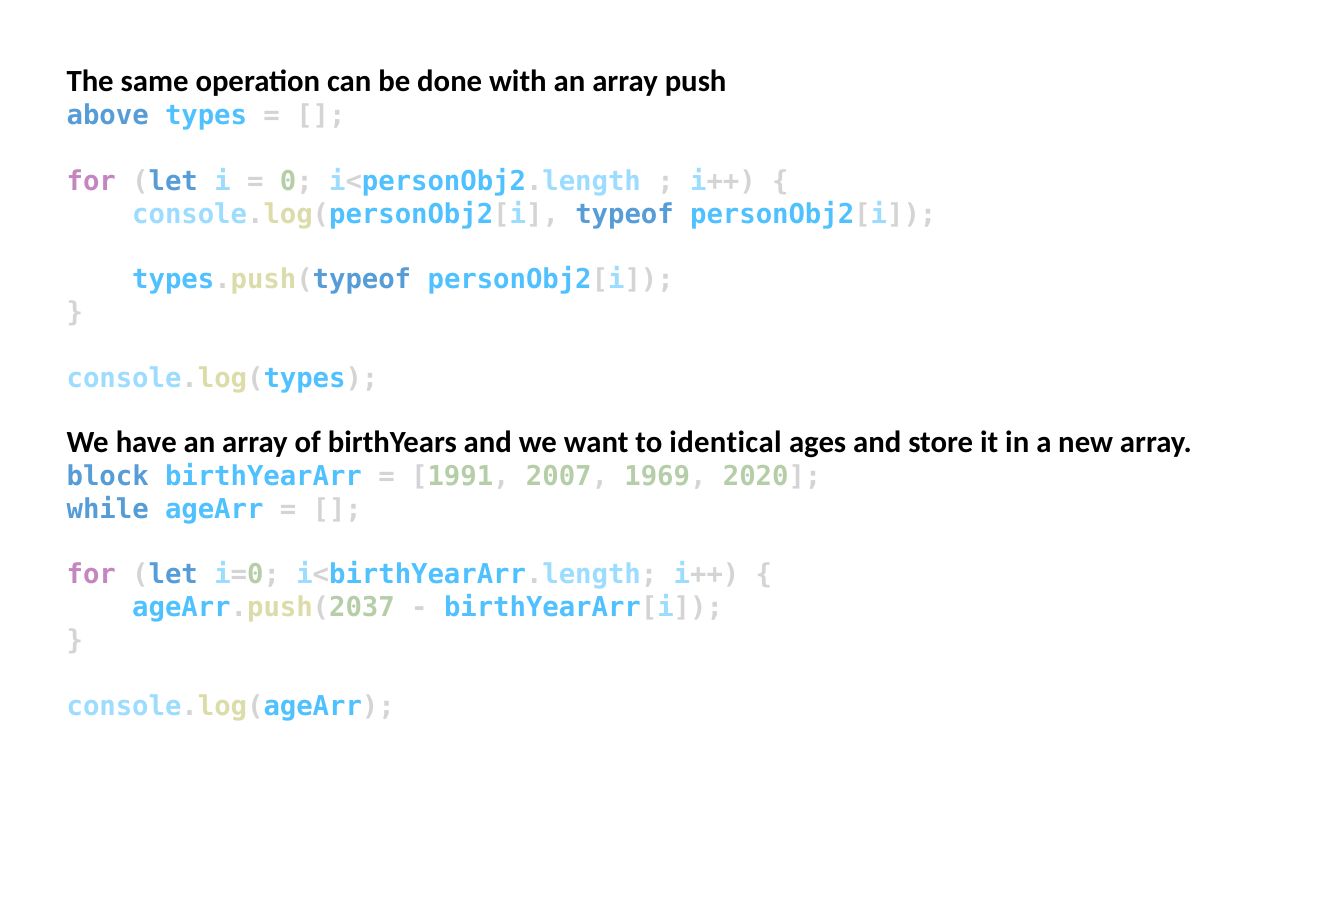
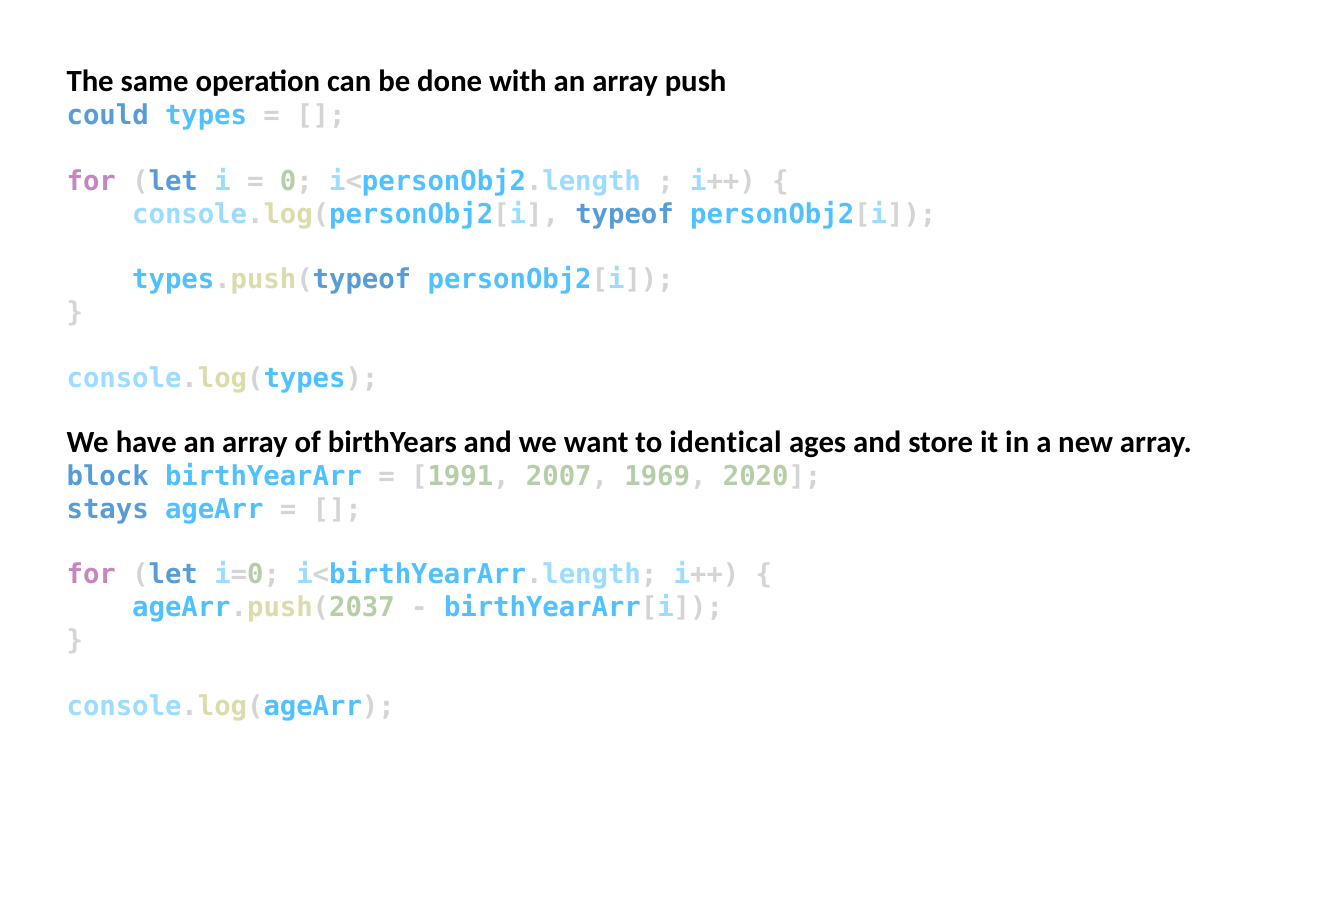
above: above -> could
while: while -> stays
